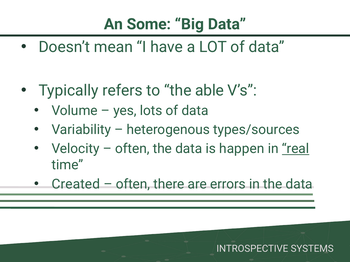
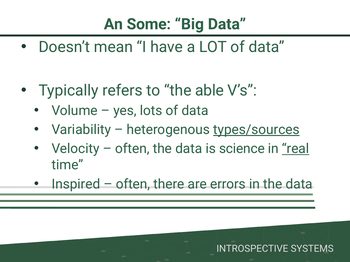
types/sources underline: none -> present
happen: happen -> science
Created: Created -> Inspired
